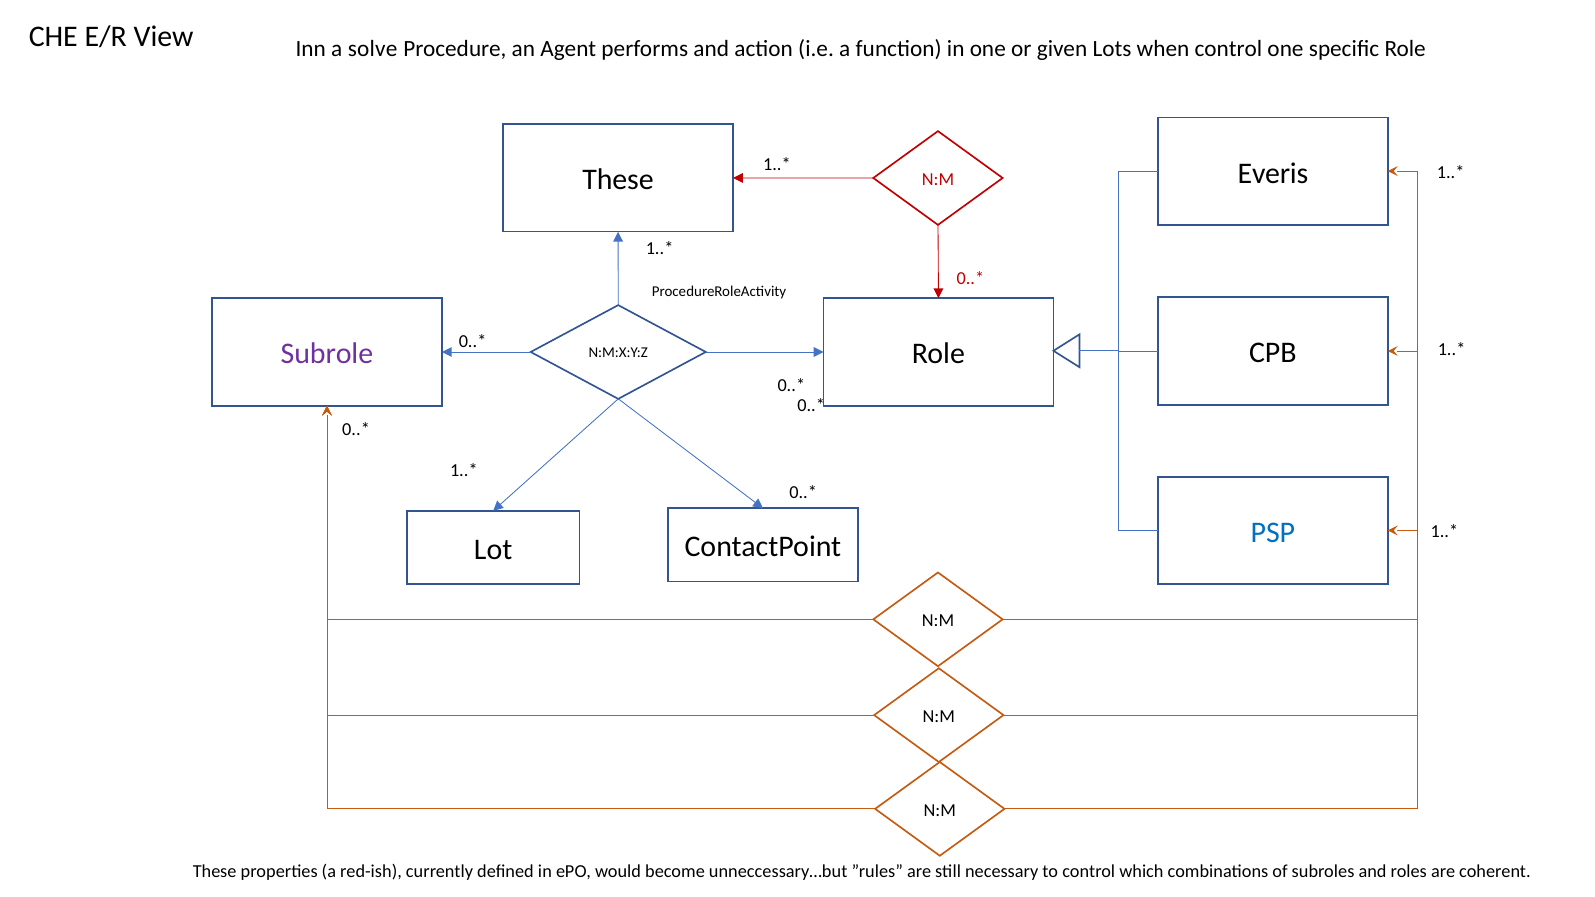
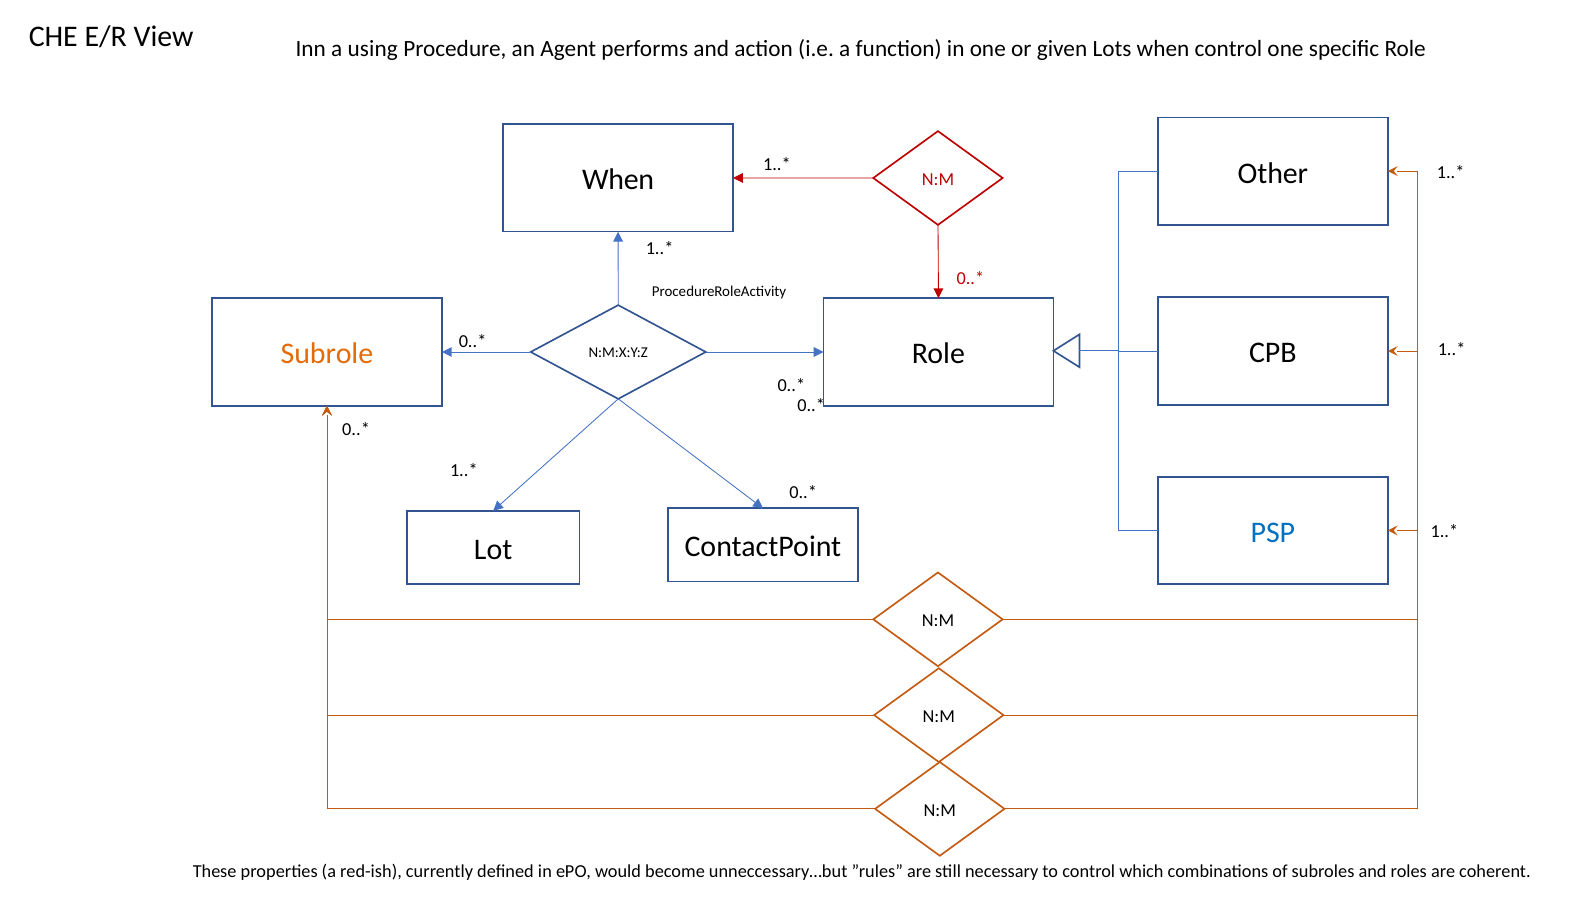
solve: solve -> using
Everis: Everis -> Other
These at (618, 180): These -> When
Subrole colour: purple -> orange
